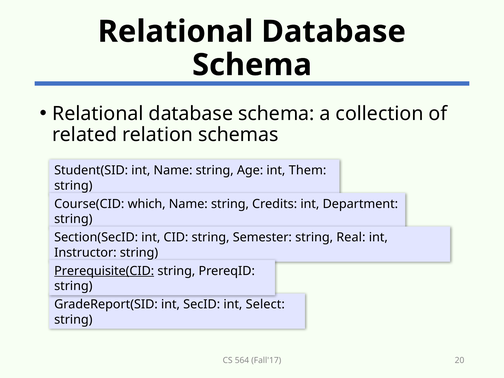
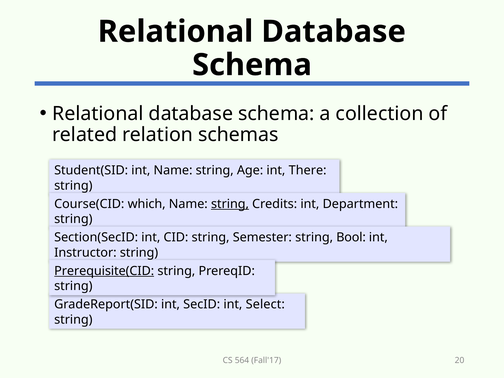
Them: Them -> There
string at (230, 204) underline: none -> present
Real: Real -> Bool
